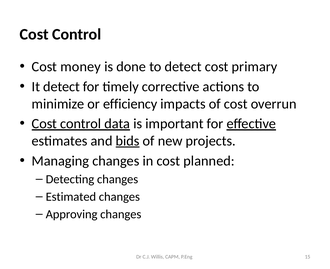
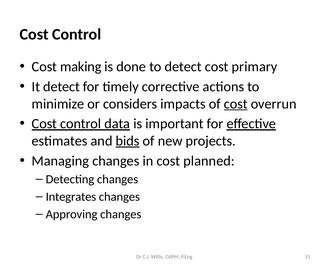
money: money -> making
efficiency: efficiency -> considers
cost at (236, 104) underline: none -> present
Estimated: Estimated -> Integrates
